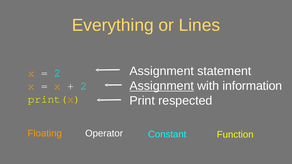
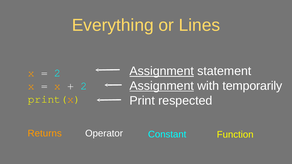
Assignment at (162, 71) underline: none -> present
information: information -> temporarily
Floating: Floating -> Returns
